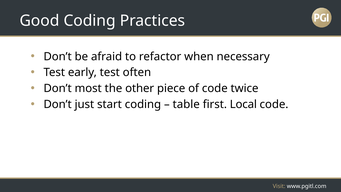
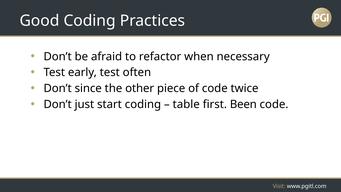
most: most -> since
Local: Local -> Been
